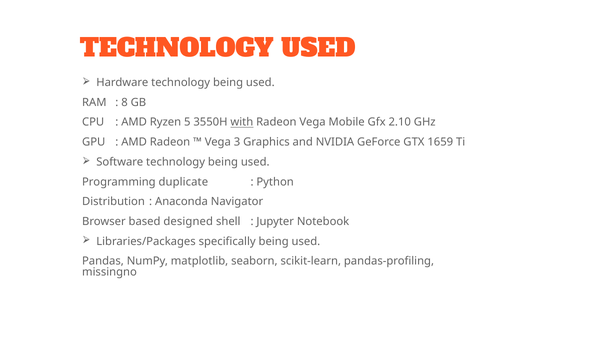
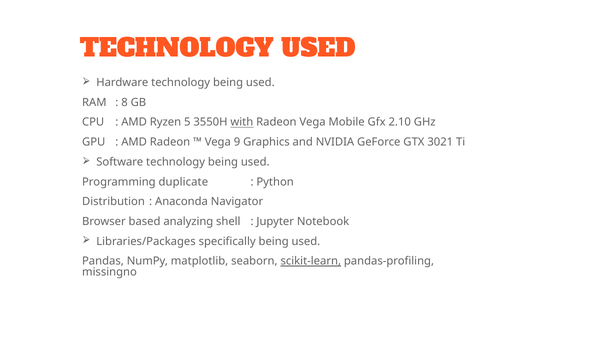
3: 3 -> 9
1659: 1659 -> 3021
designed: designed -> analyzing
scikit-learn underline: none -> present
